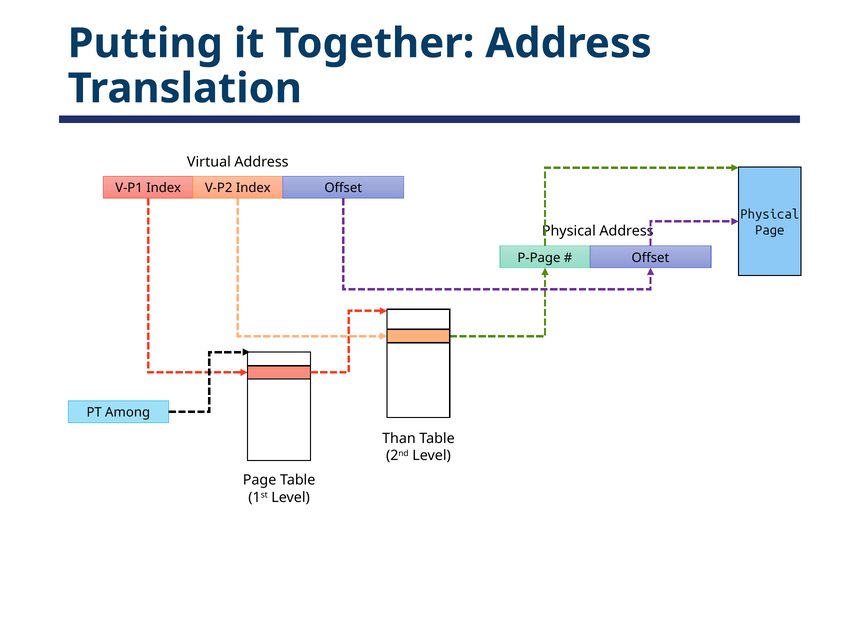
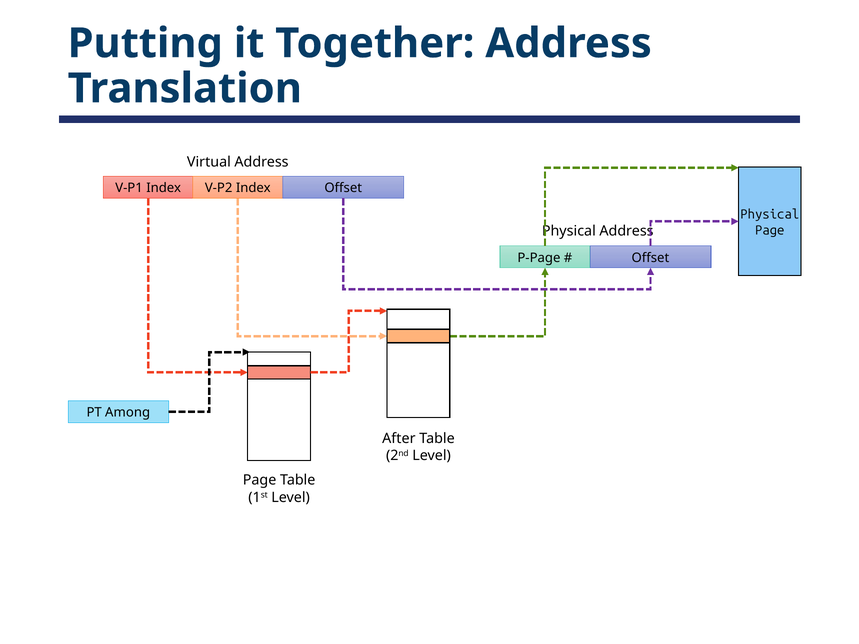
Than: Than -> After
